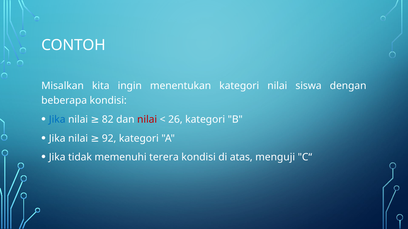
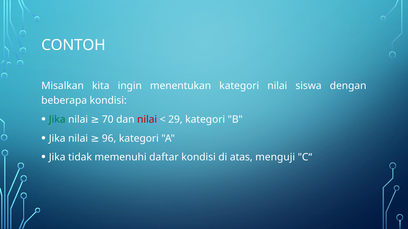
Jika at (57, 120) colour: blue -> green
82: 82 -> 70
26: 26 -> 29
92: 92 -> 96
terera: terera -> daftar
